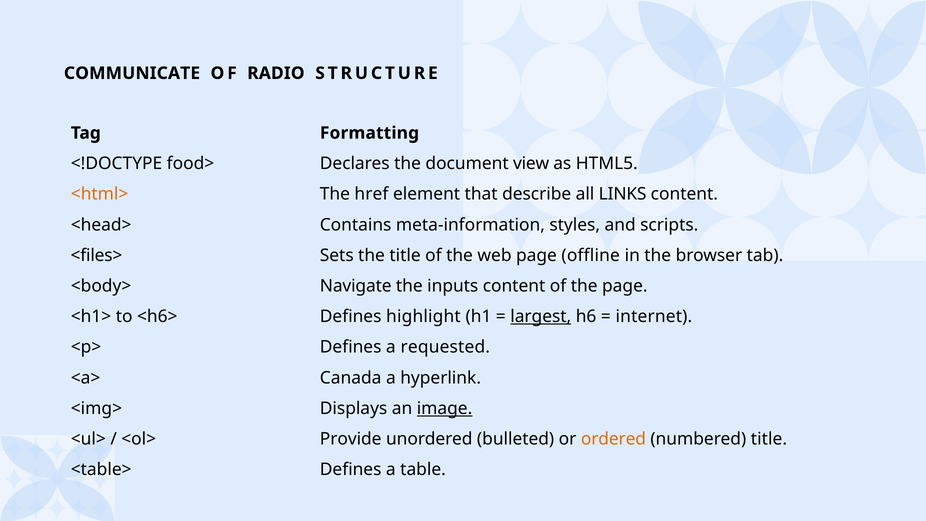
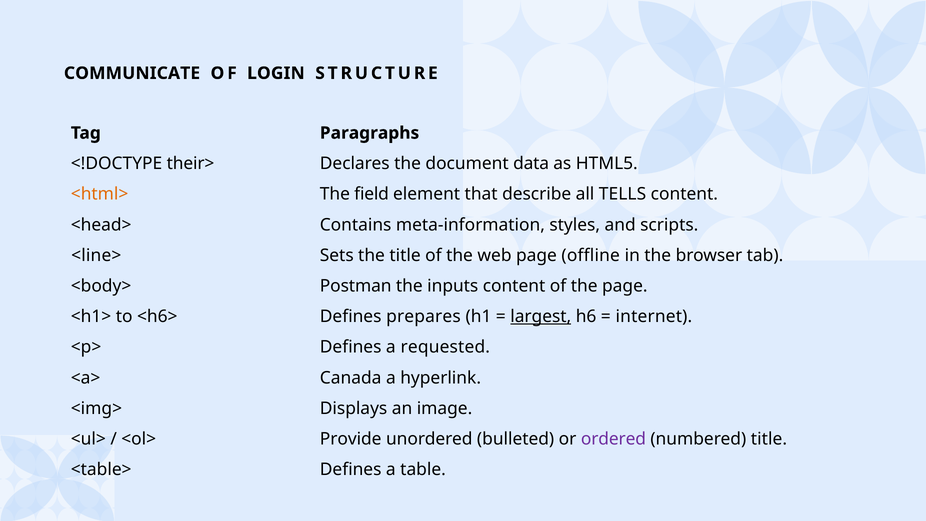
RADIO: RADIO -> LOGIN
Formatting: Formatting -> Paragraphs
food>: food> -> their>
view: view -> data
href: href -> field
LINKS: LINKS -> TELLS
<files>: <files> -> <line>
Navigate: Navigate -> Postman
highlight: highlight -> prepares
image underline: present -> none
ordered colour: orange -> purple
